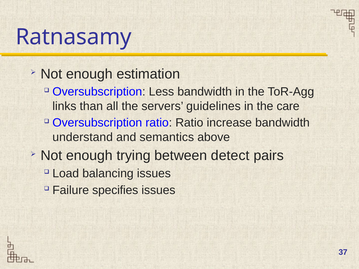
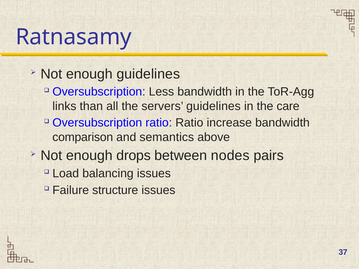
enough estimation: estimation -> guidelines
understand: understand -> comparison
trying: trying -> drops
detect: detect -> nodes
specifies: specifies -> structure
